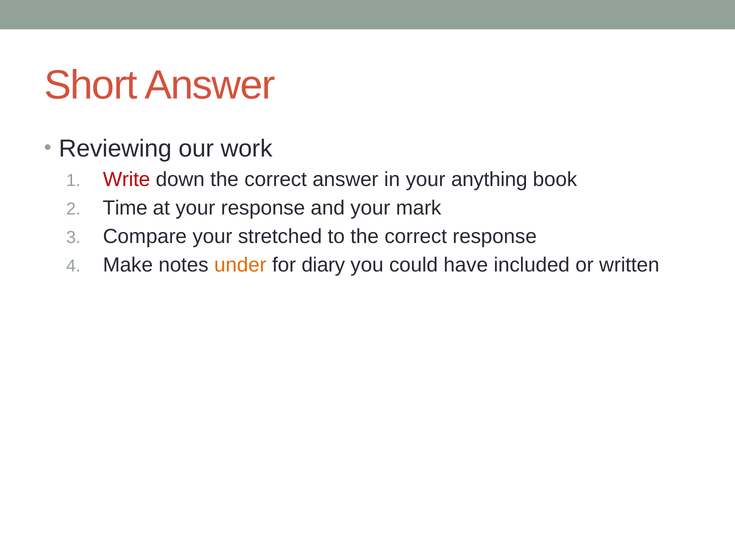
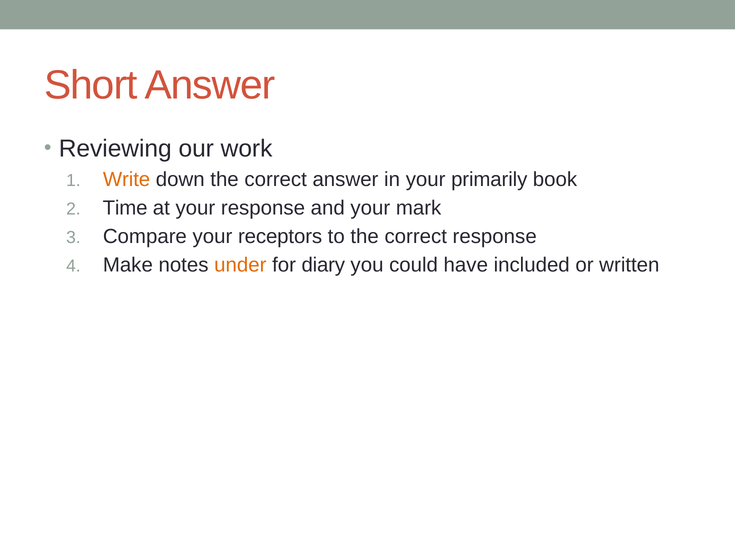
Write colour: red -> orange
anything: anything -> primarily
stretched: stretched -> receptors
